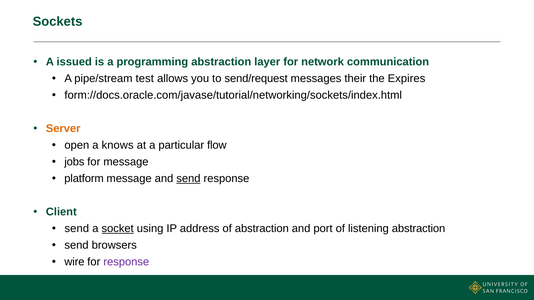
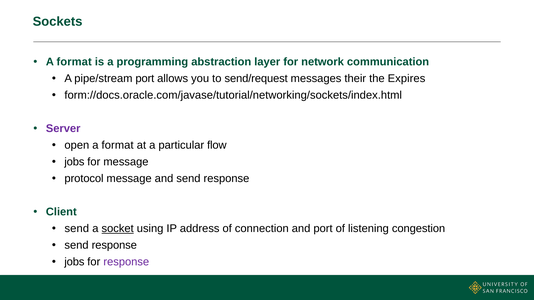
issued at (74, 62): issued -> format
pipe/stream test: test -> port
Server colour: orange -> purple
open a knows: knows -> format
platform: platform -> protocol
send at (188, 179) underline: present -> none
of abstraction: abstraction -> connection
listening abstraction: abstraction -> congestion
browsers at (114, 246): browsers -> response
wire at (74, 262): wire -> jobs
